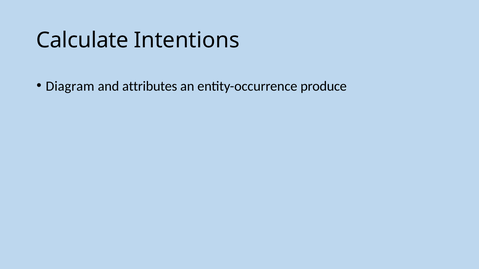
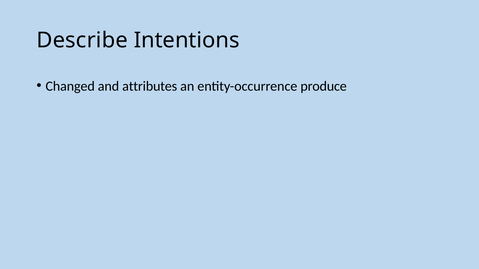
Calculate: Calculate -> Describe
Diagram: Diagram -> Changed
